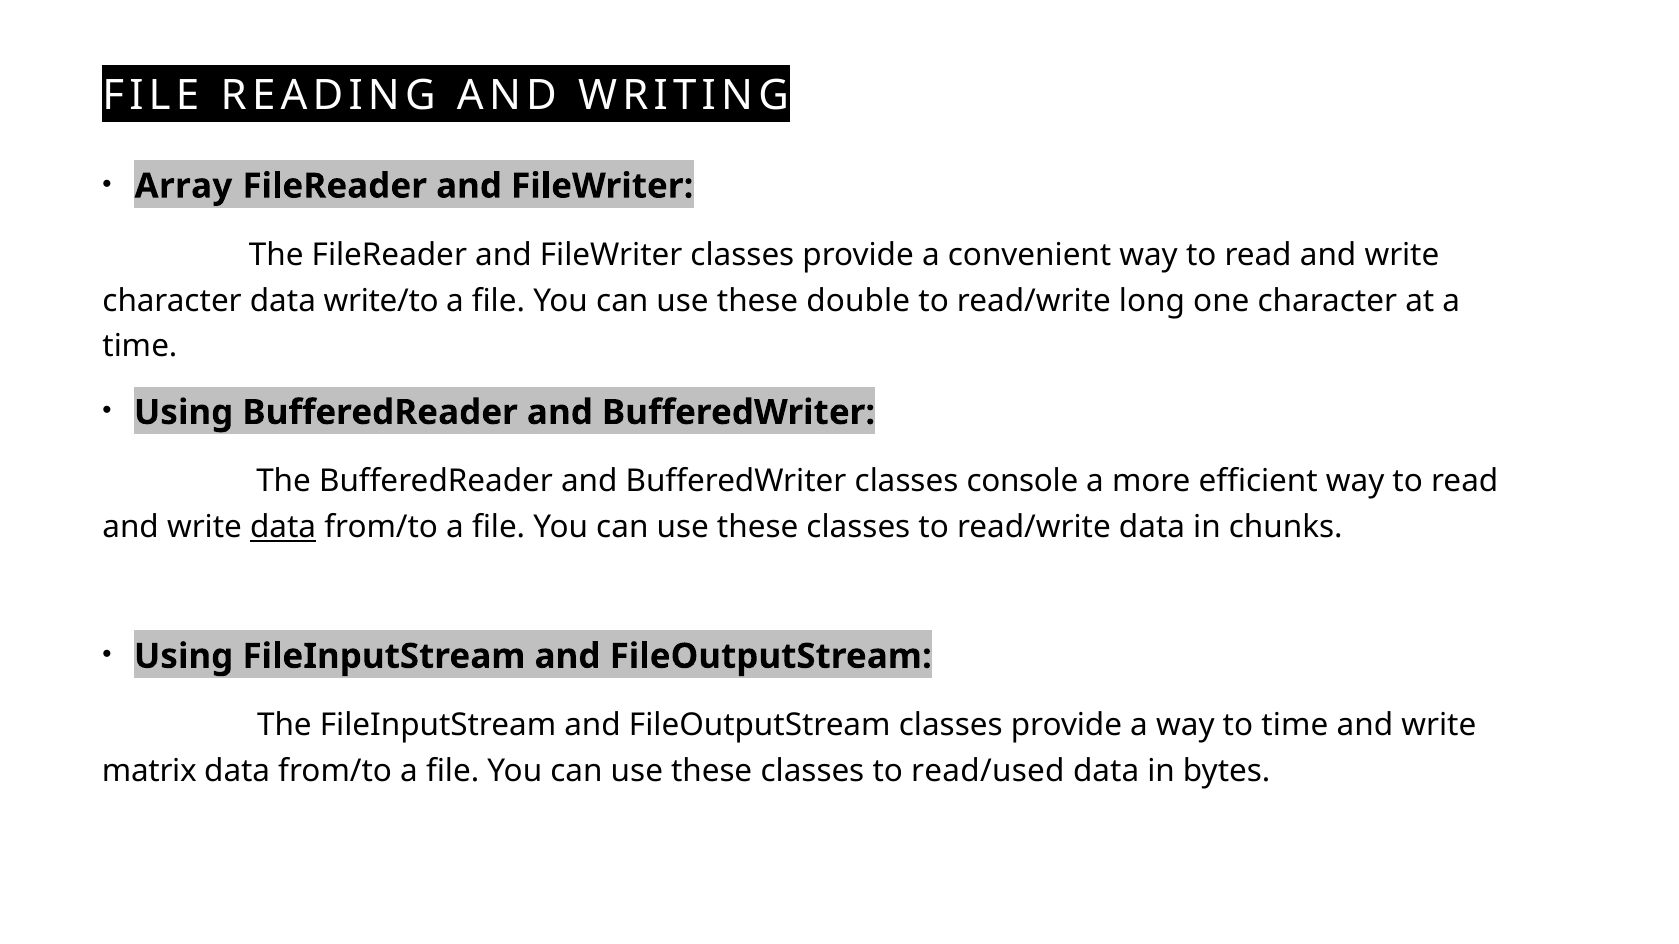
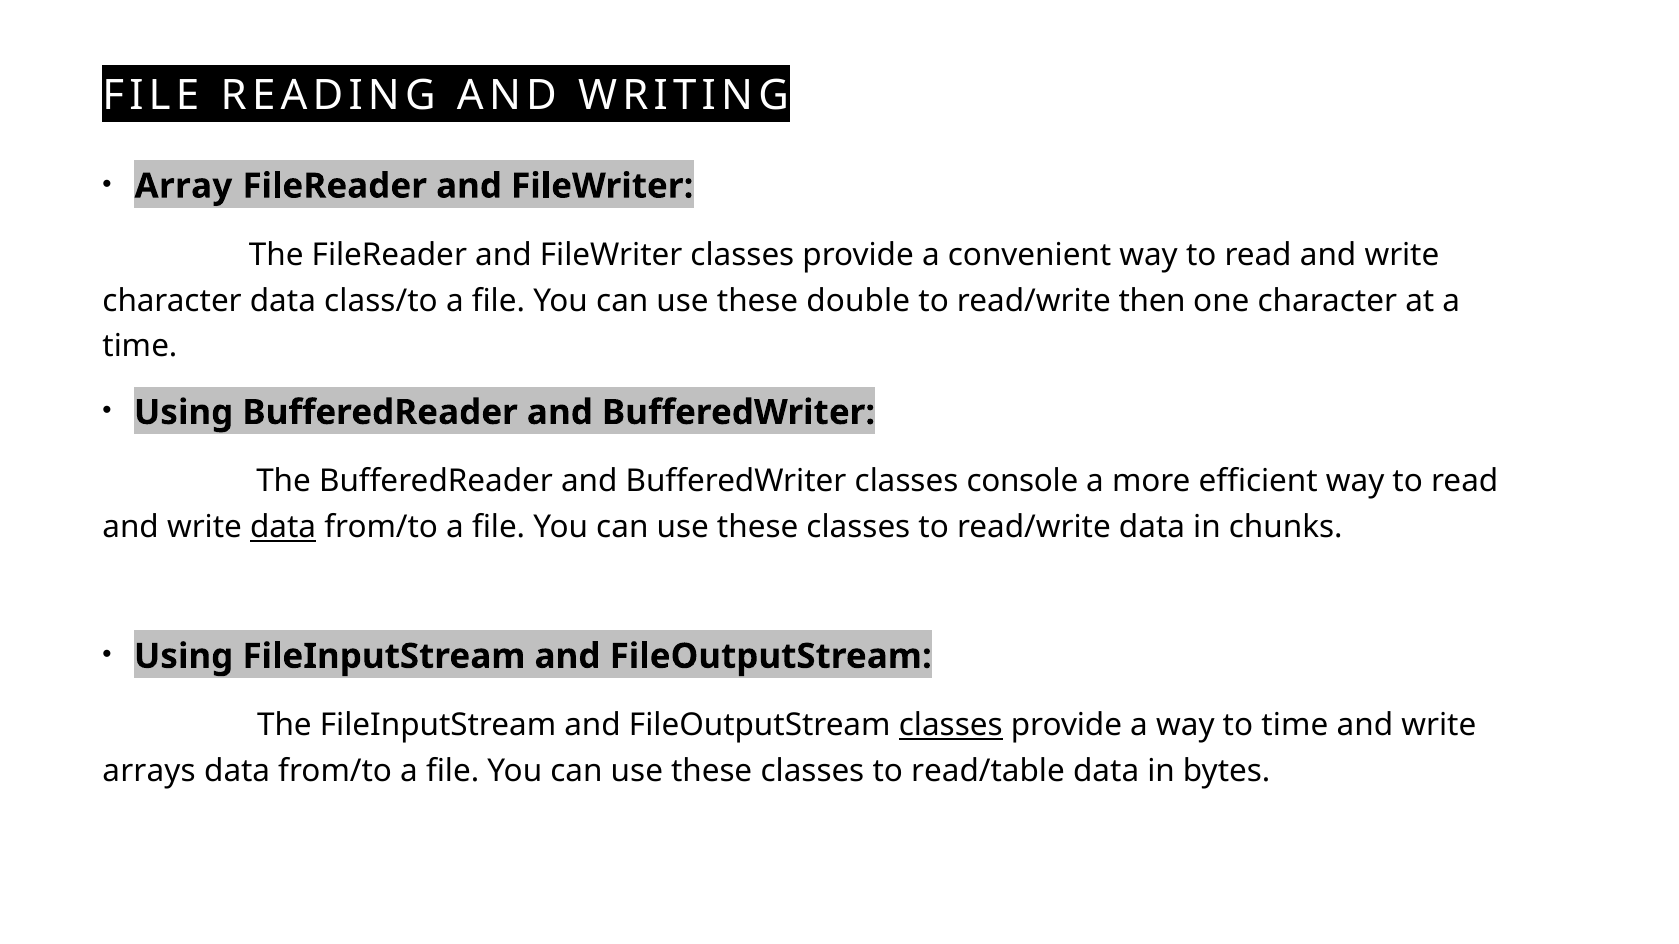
write/to: write/to -> class/to
long: long -> then
classes at (951, 726) underline: none -> present
matrix: matrix -> arrays
read/used: read/used -> read/table
